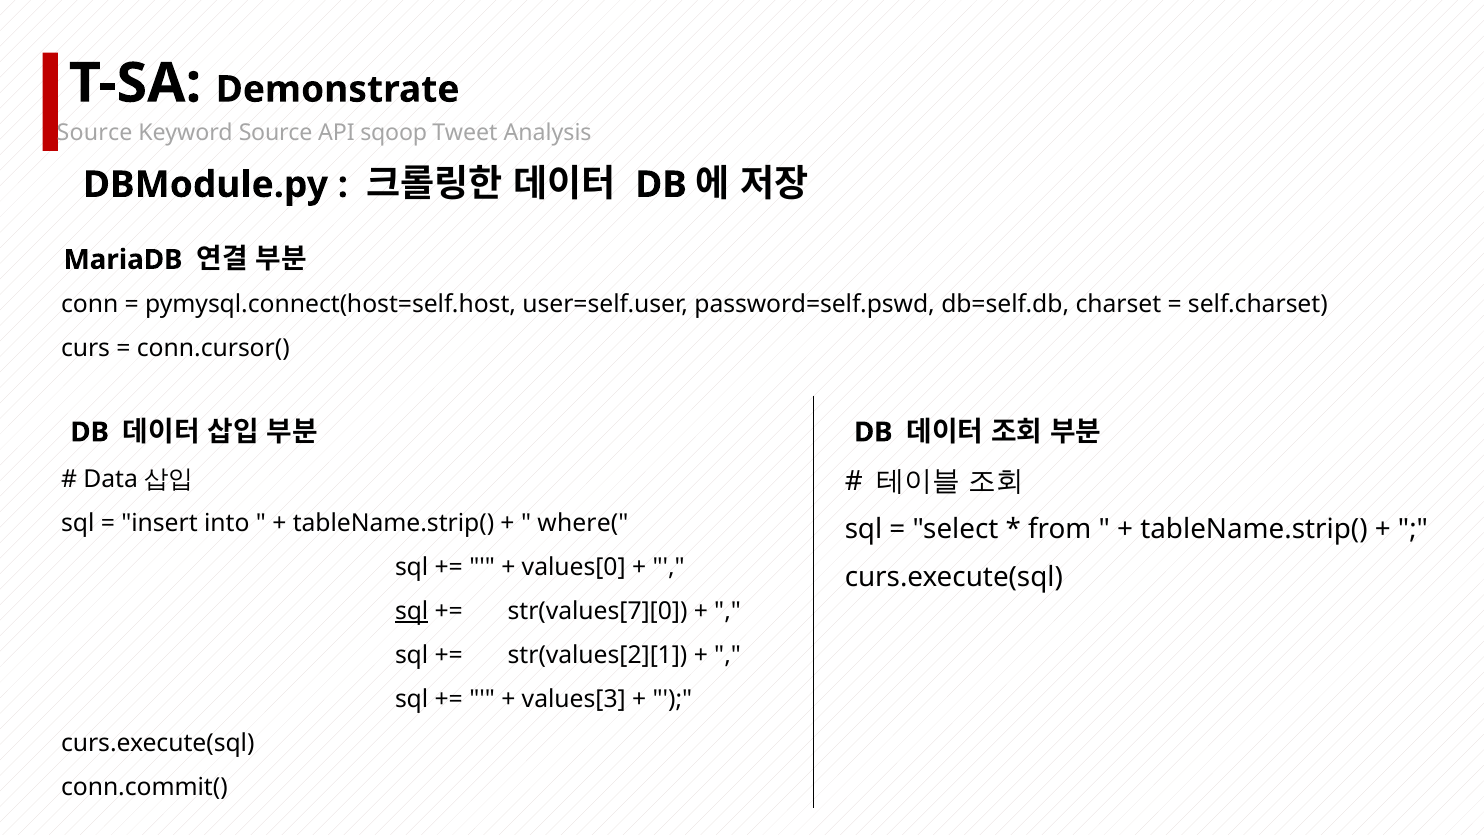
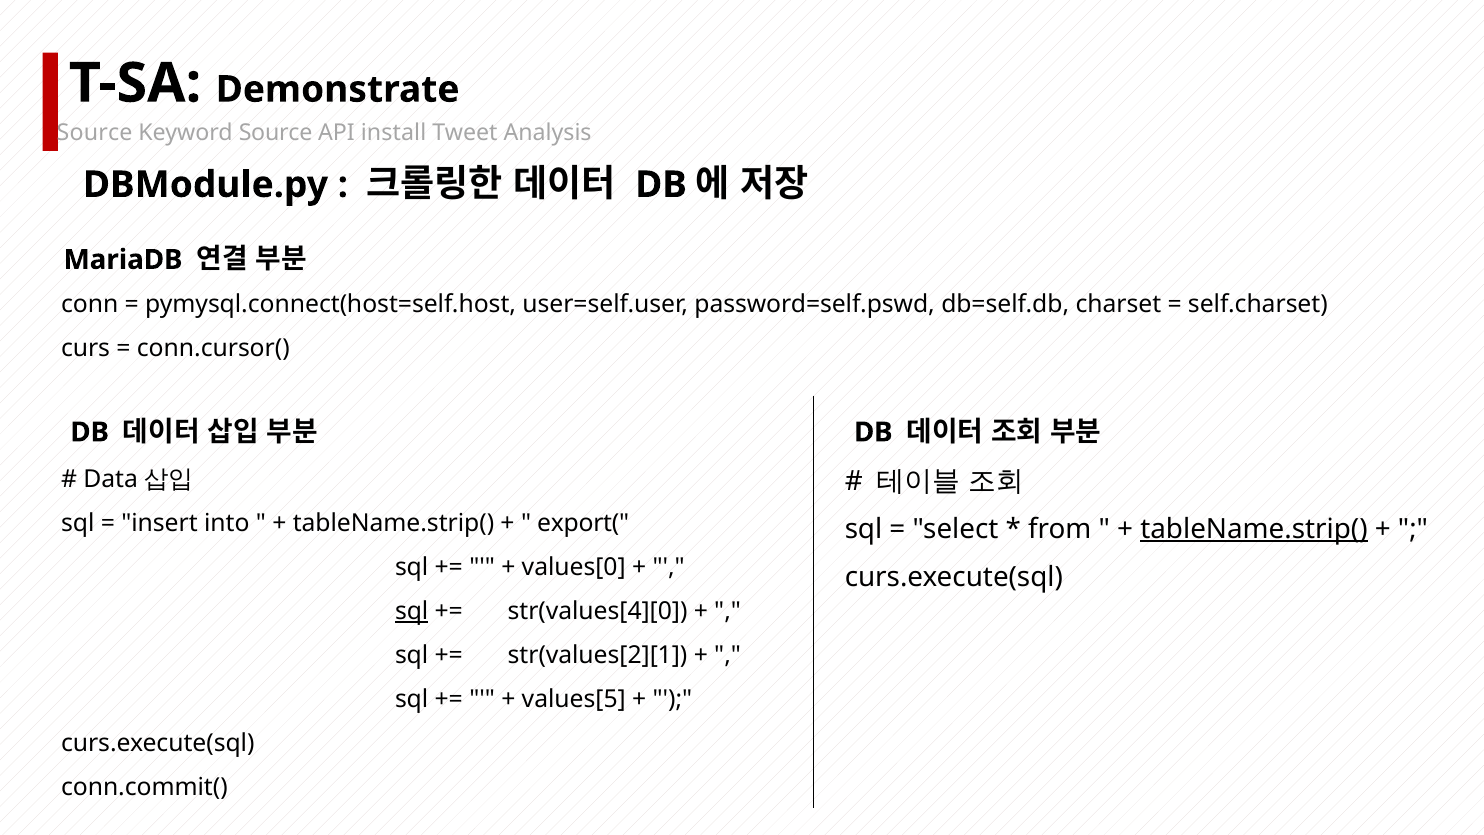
sqoop: sqoop -> install
where(: where( -> export(
tableName.strip( at (1254, 529) underline: none -> present
str(values[7][0: str(values[7][0 -> str(values[4][0
values[3: values[3 -> values[5
